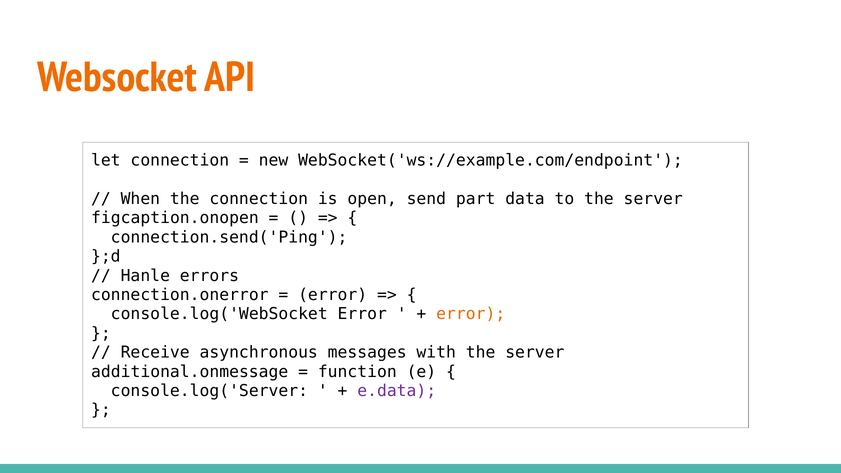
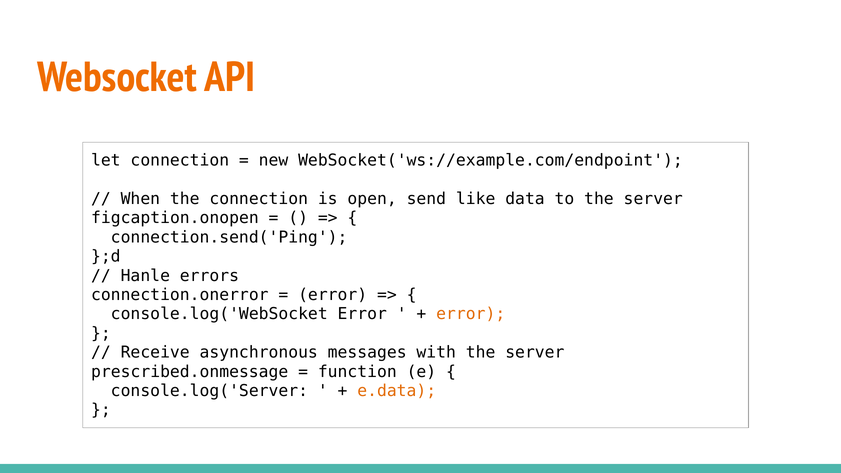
part: part -> like
additional.onmessage: additional.onmessage -> prescribed.onmessage
e.data colour: purple -> orange
